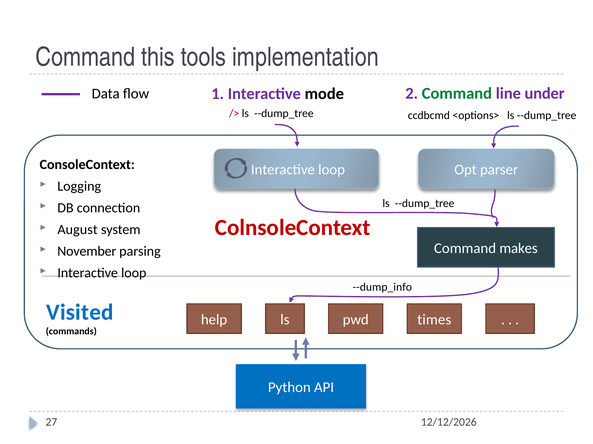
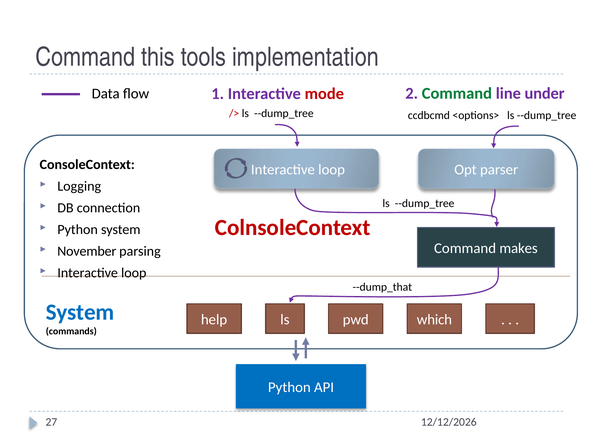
mode colour: black -> red
August at (78, 230): August -> Python
--dump_info: --dump_info -> --dump_that
Visited at (80, 313): Visited -> System
times: times -> which
